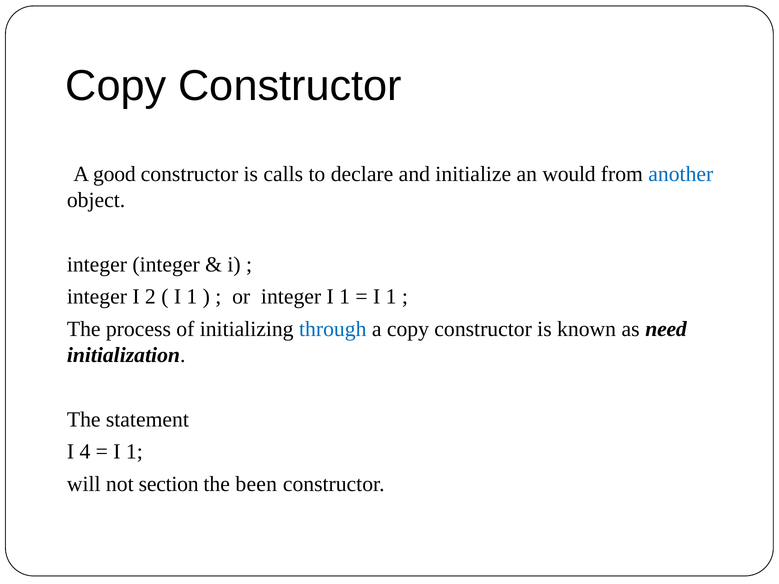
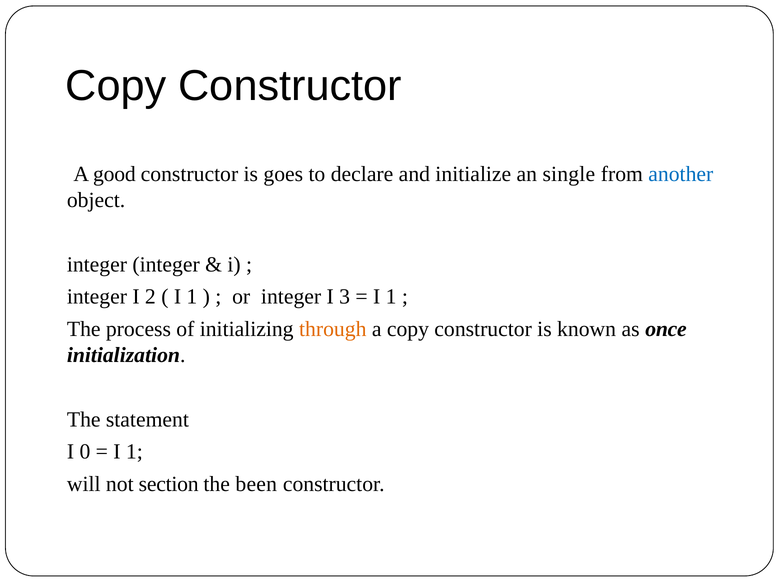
calls: calls -> goes
would: would -> single
integer I 1: 1 -> 3
through colour: blue -> orange
need: need -> once
4: 4 -> 0
